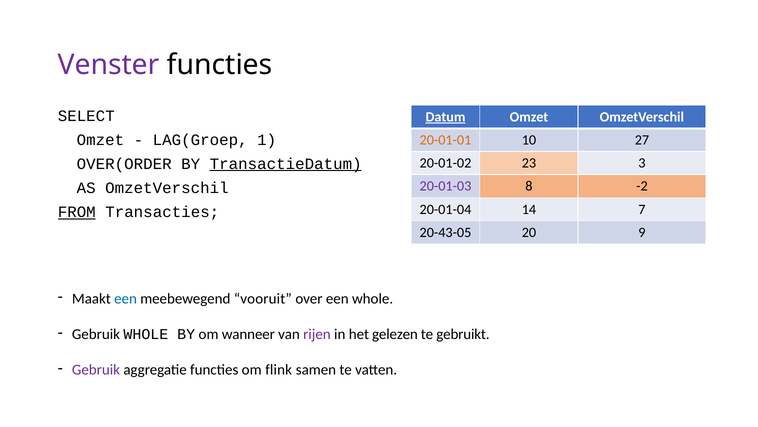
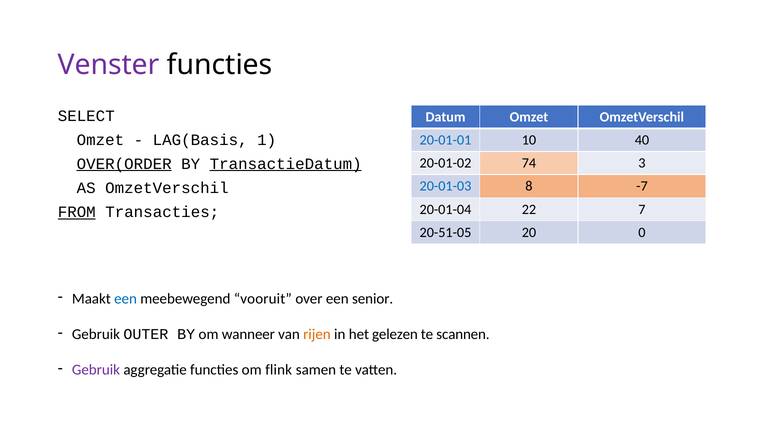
Datum underline: present -> none
LAG(Groep: LAG(Groep -> LAG(Basis
20-01-01 colour: orange -> blue
27: 27 -> 40
23: 23 -> 74
OVER(ORDER underline: none -> present
20-01-03 colour: purple -> blue
-2: -2 -> -7
14: 14 -> 22
20-43-05: 20-43-05 -> 20-51-05
9: 9 -> 0
een whole: whole -> senior
Gebruik WHOLE: WHOLE -> OUTER
rijen colour: purple -> orange
gebruikt: gebruikt -> scannen
